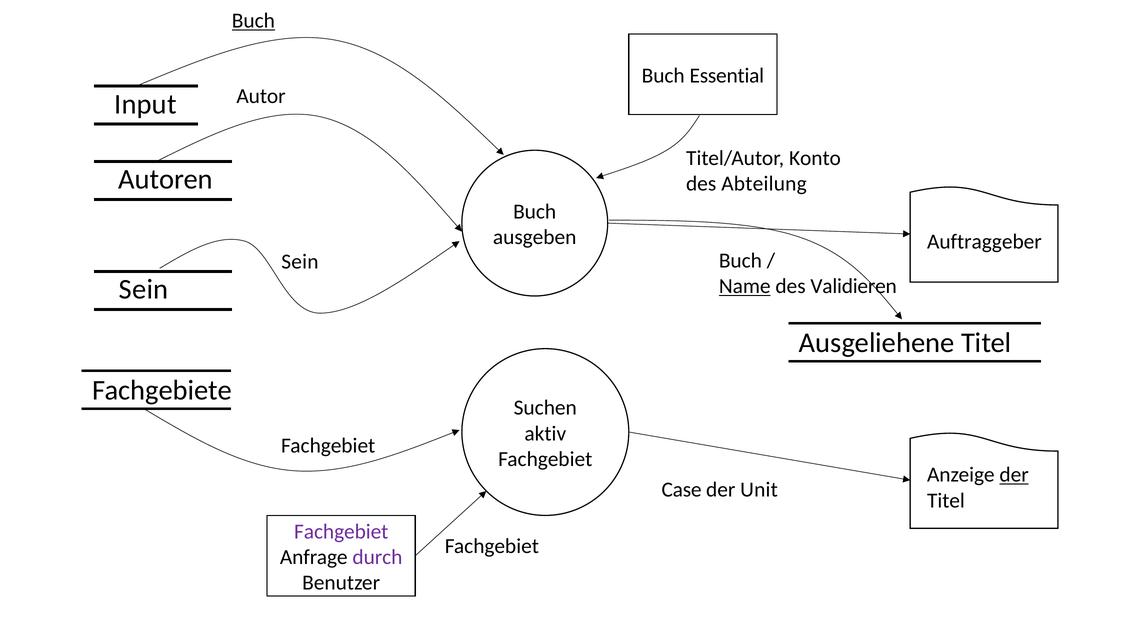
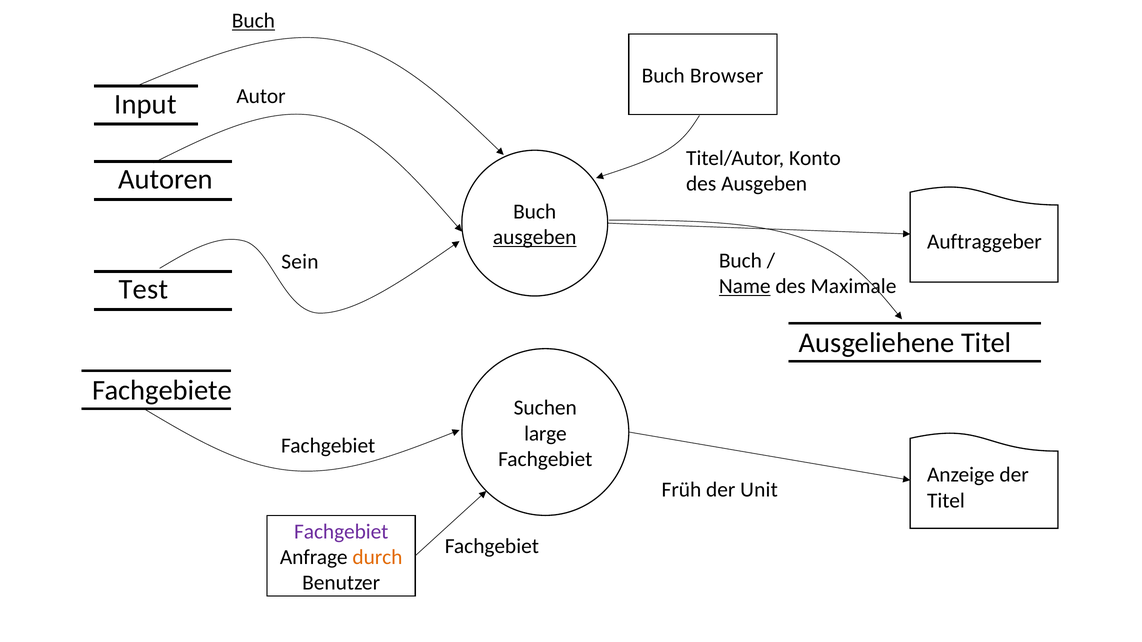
Essential: Essential -> Browser
des Abteilung: Abteilung -> Ausgeben
ausgeben at (535, 238) underline: none -> present
Validieren: Validieren -> Maximale
Sein at (144, 290): Sein -> Test
aktiv: aktiv -> large
der at (1014, 475) underline: present -> none
Case: Case -> Früh
durch colour: purple -> orange
